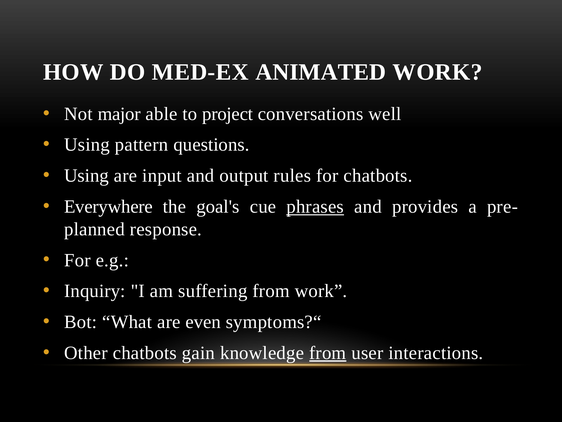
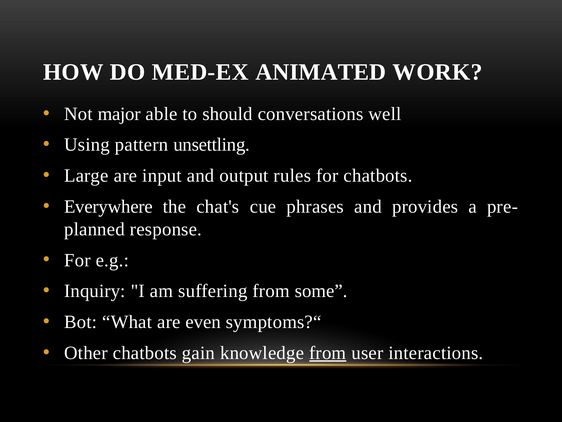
project: project -> should
questions: questions -> unsettling
Using at (86, 176): Using -> Large
goal's: goal's -> chat's
phrases underline: present -> none
from work: work -> some
